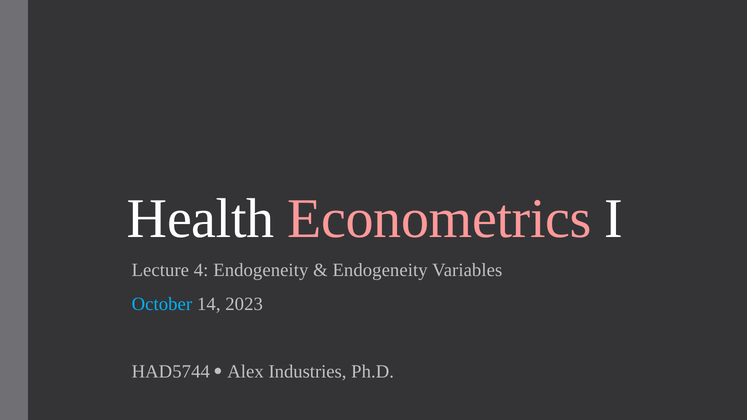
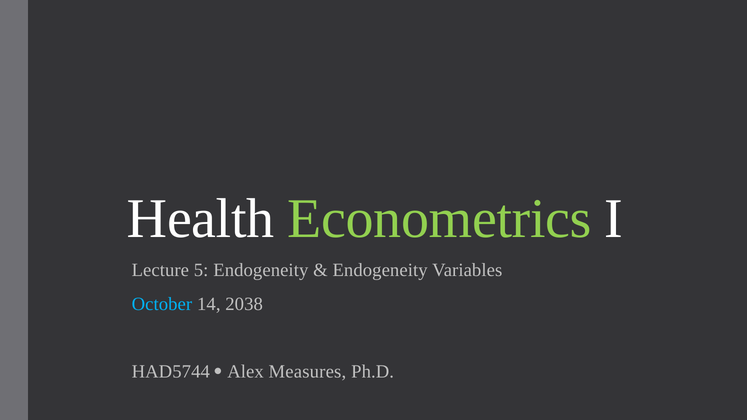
Econometrics colour: pink -> light green
4: 4 -> 5
2023: 2023 -> 2038
Industries: Industries -> Measures
